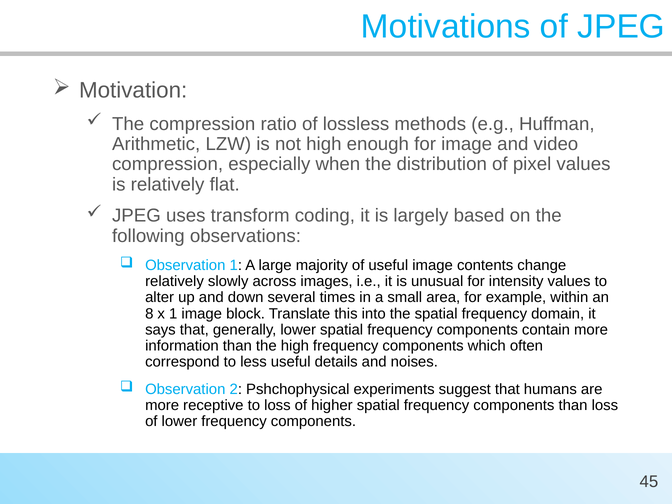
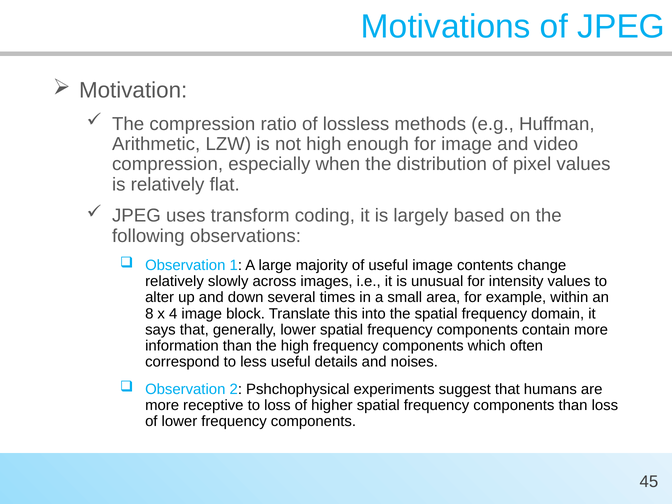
x 1: 1 -> 4
